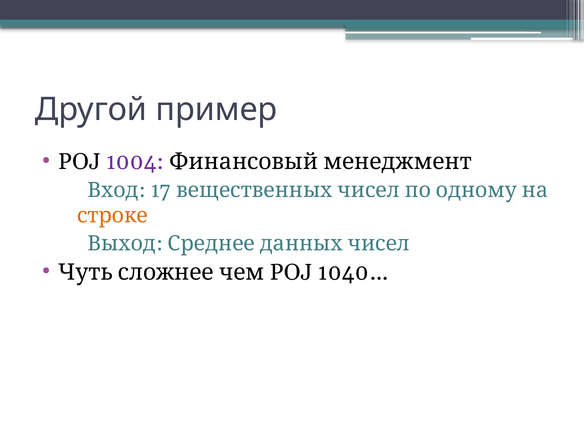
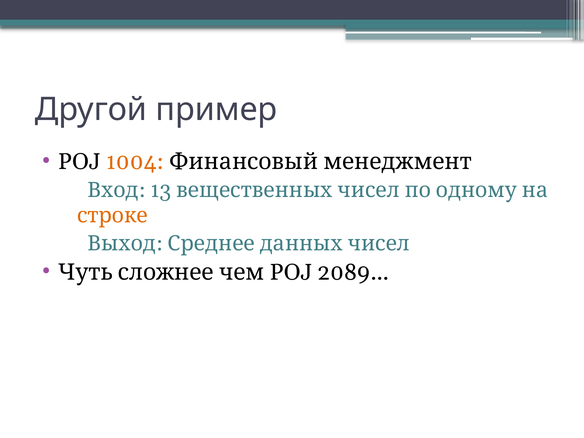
1004 colour: purple -> orange
17: 17 -> 13
1040…: 1040… -> 2089…
